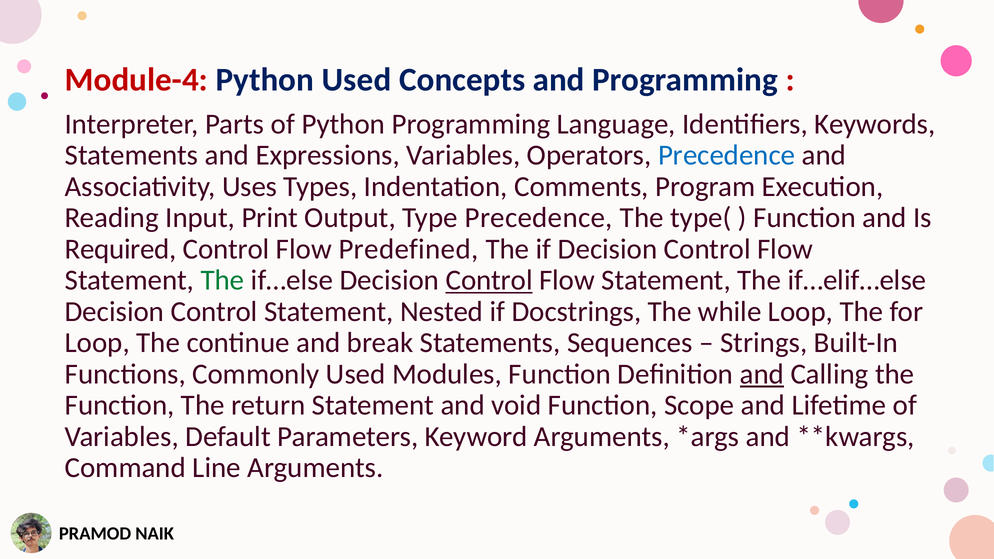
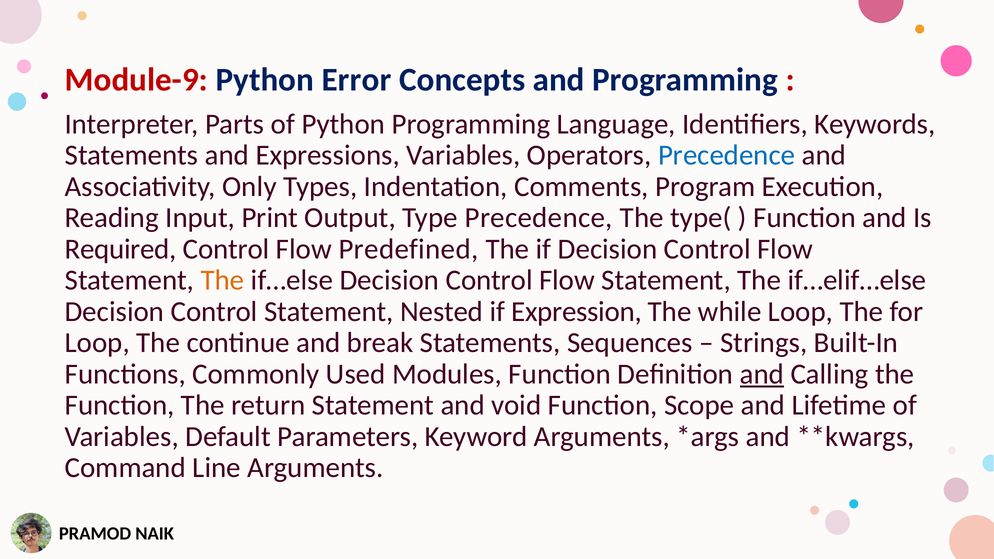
Module-4: Module-4 -> Module-9
Python Used: Used -> Error
Uses: Uses -> Only
The at (223, 280) colour: green -> orange
Control at (489, 280) underline: present -> none
Docstrings: Docstrings -> Expression
